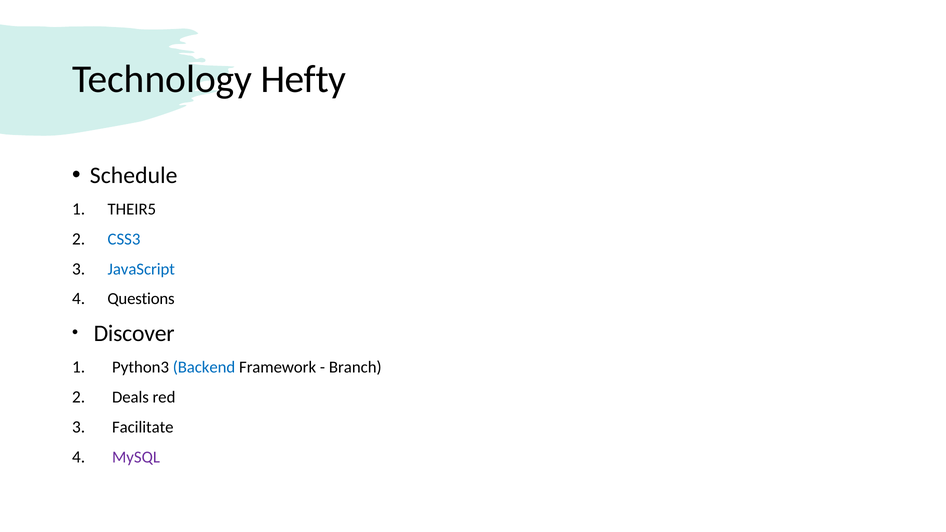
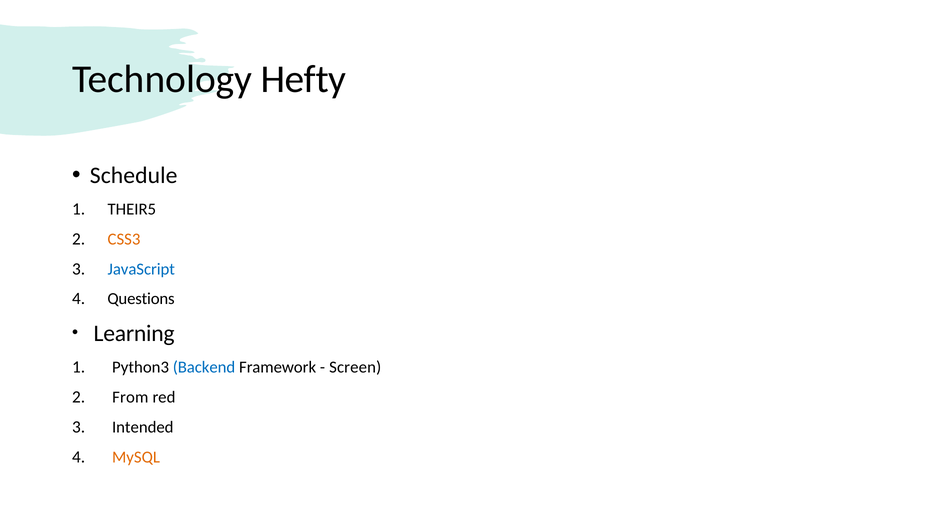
CSS3 colour: blue -> orange
Discover: Discover -> Learning
Branch: Branch -> Screen
Deals: Deals -> From
Facilitate: Facilitate -> Intended
MySQL colour: purple -> orange
